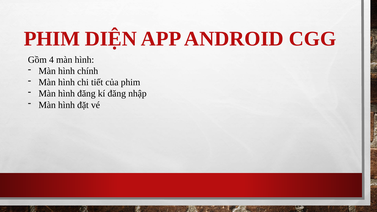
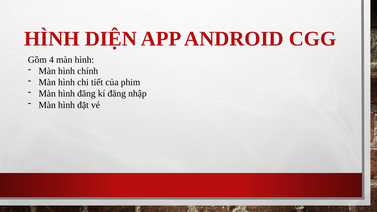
PHIM at (52, 39): PHIM -> HÌNH
